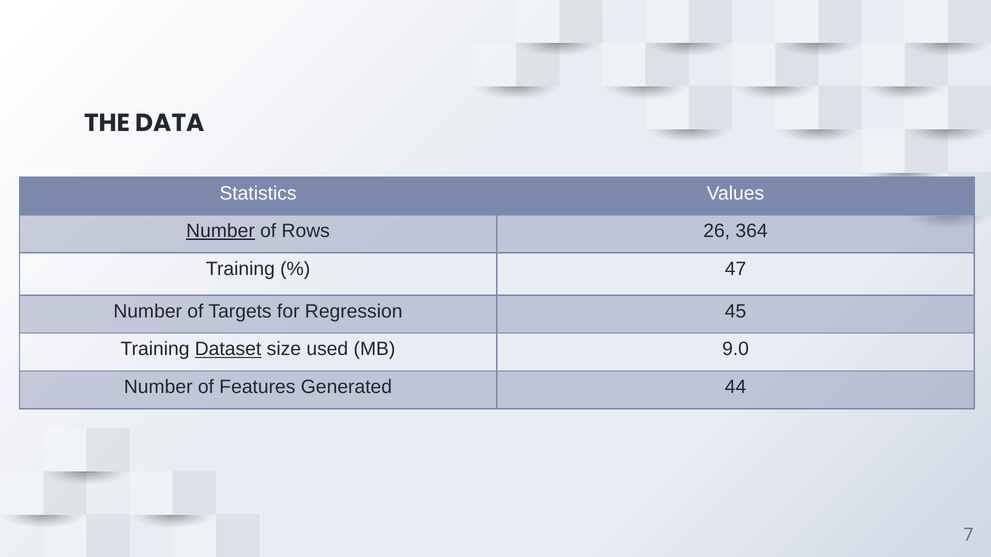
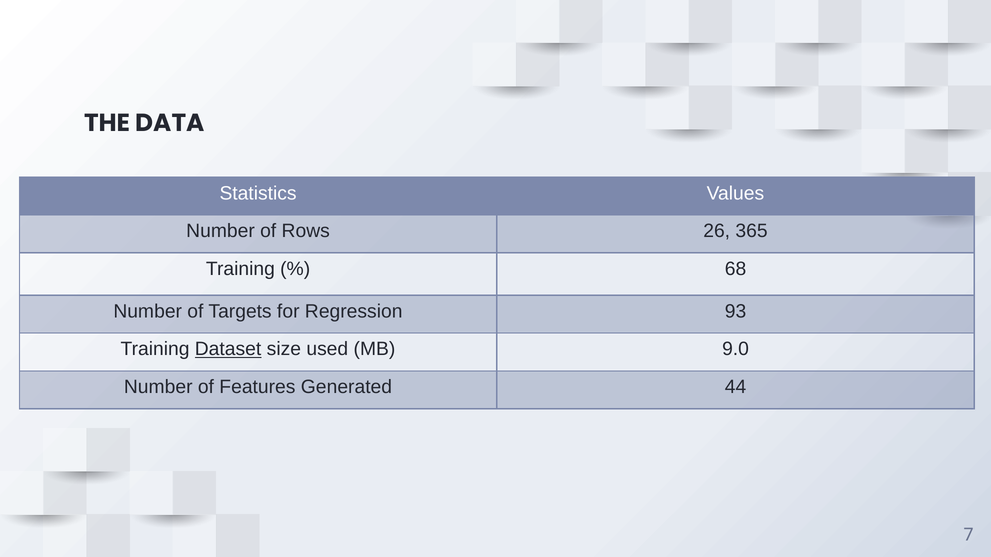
Number at (221, 231) underline: present -> none
364: 364 -> 365
47: 47 -> 68
45: 45 -> 93
